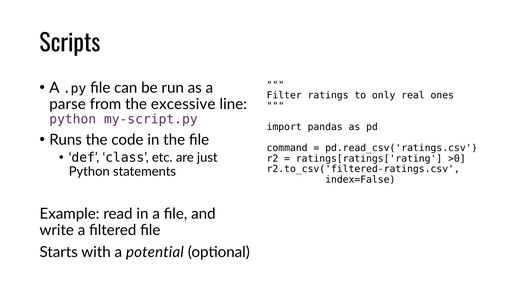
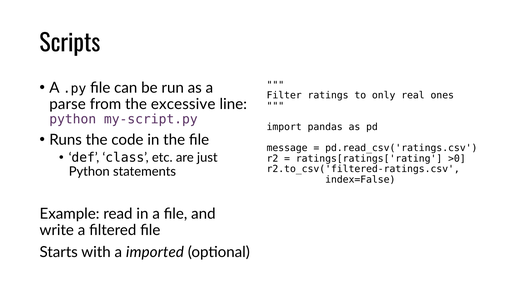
command: command -> message
potential: potential -> imported
